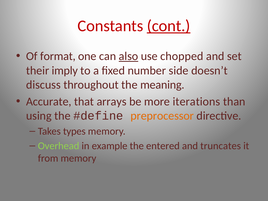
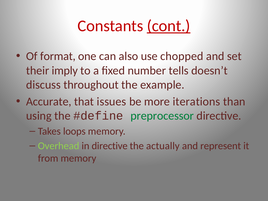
also underline: present -> none
side: side -> tells
meaning: meaning -> example
arrays: arrays -> issues
preprocessor colour: orange -> green
types: types -> loops
in example: example -> directive
entered: entered -> actually
truncates: truncates -> represent
